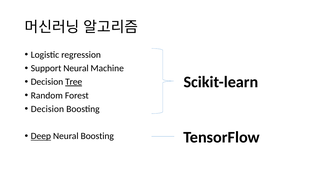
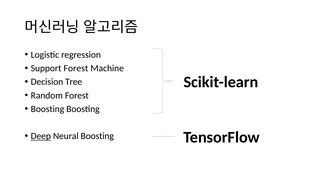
Support Neural: Neural -> Forest
Tree underline: present -> none
Decision at (47, 109): Decision -> Boosting
